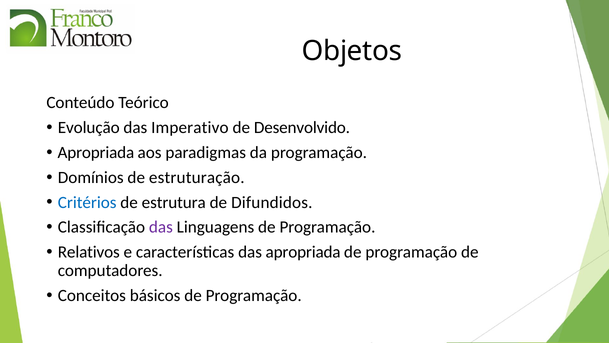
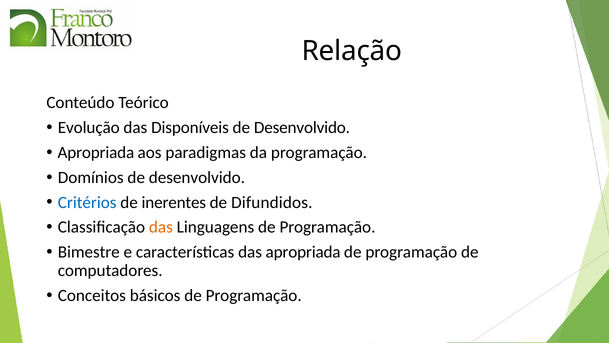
Objetos: Objetos -> Relação
Imperativo: Imperativo -> Disponíveis
Domínios de estruturação: estruturação -> desenvolvido
estrutura: estrutura -> inerentes
das at (161, 227) colour: purple -> orange
Relativos: Relativos -> Bimestre
